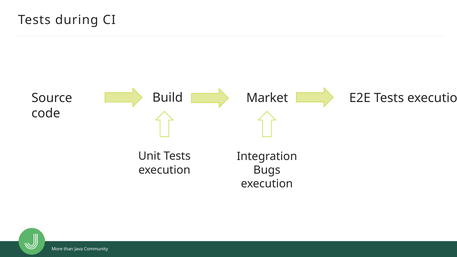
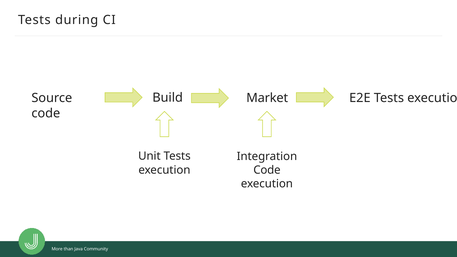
Bugs at (267, 170): Bugs -> Code
